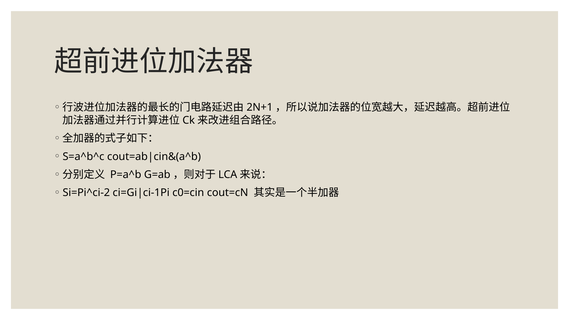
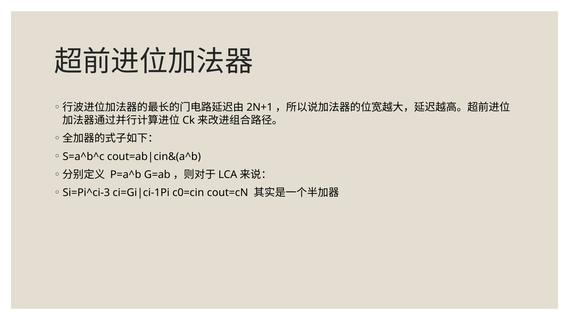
Si=Pi^ci-2: Si=Pi^ci-2 -> Si=Pi^ci-3
